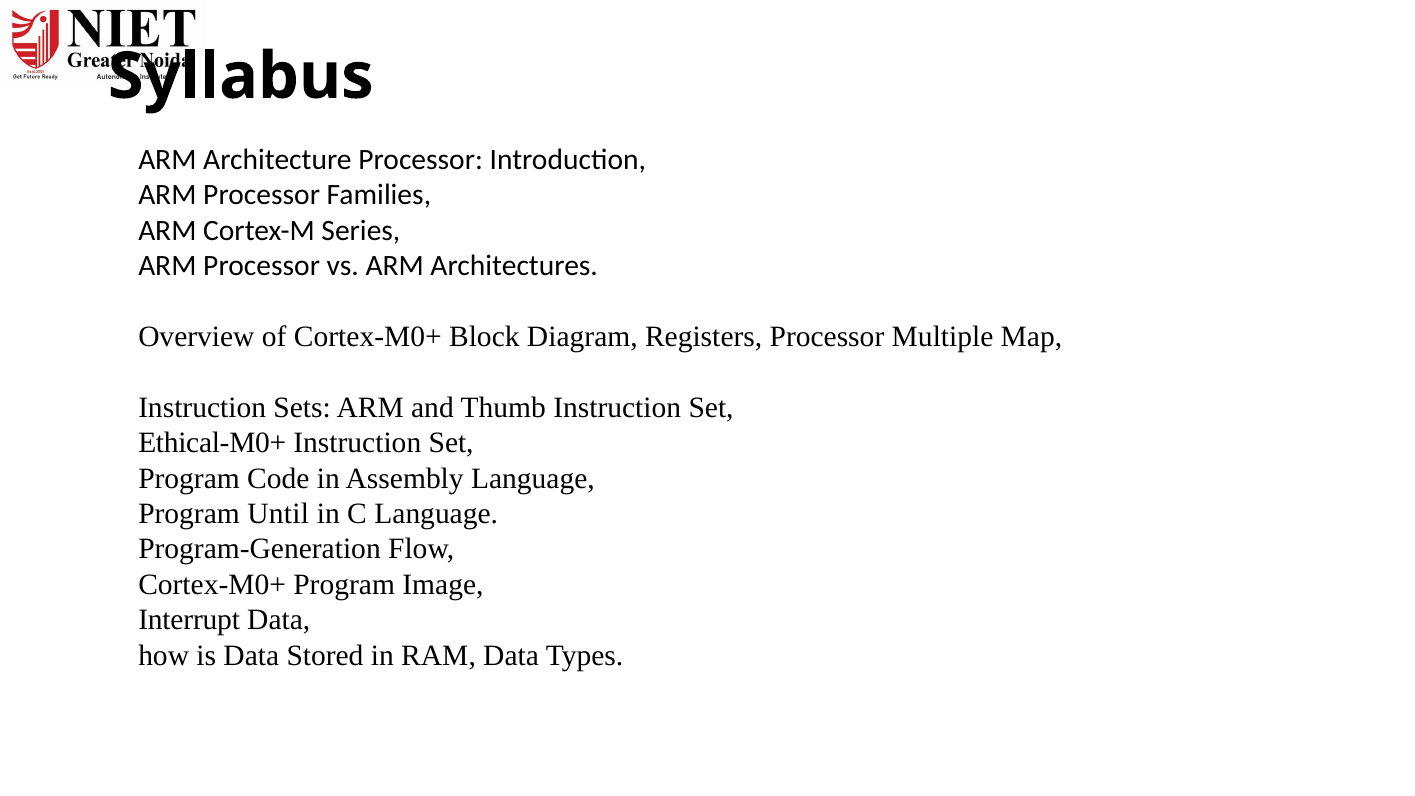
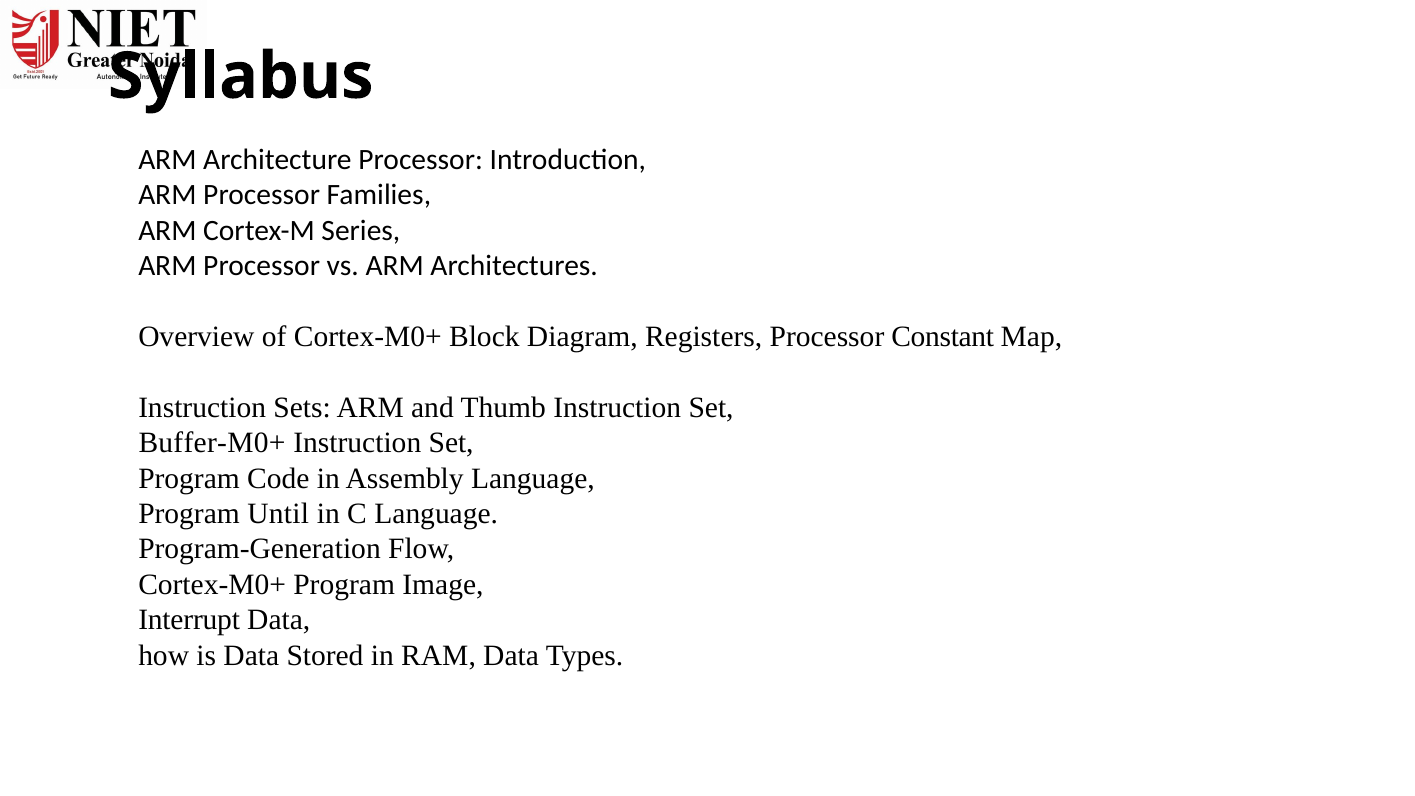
Multiple: Multiple -> Constant
Ethical-M0+: Ethical-M0+ -> Buffer-M0+
